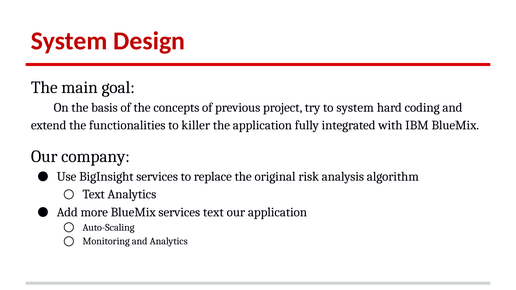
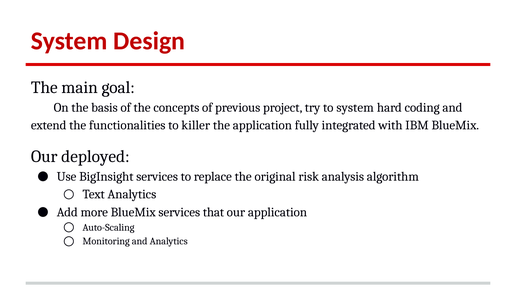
company: company -> deployed
services text: text -> that
